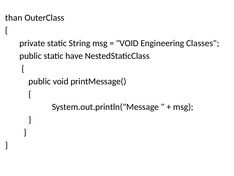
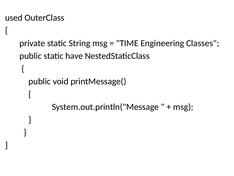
than: than -> used
VOID at (127, 43): VOID -> TIME
